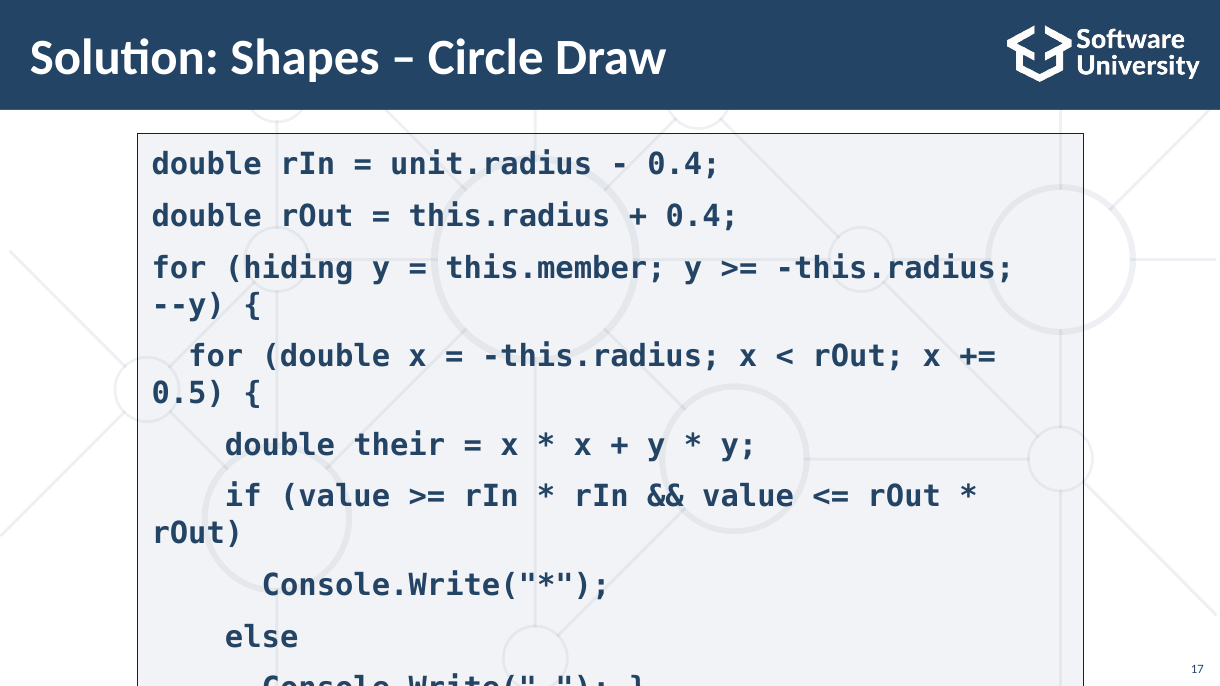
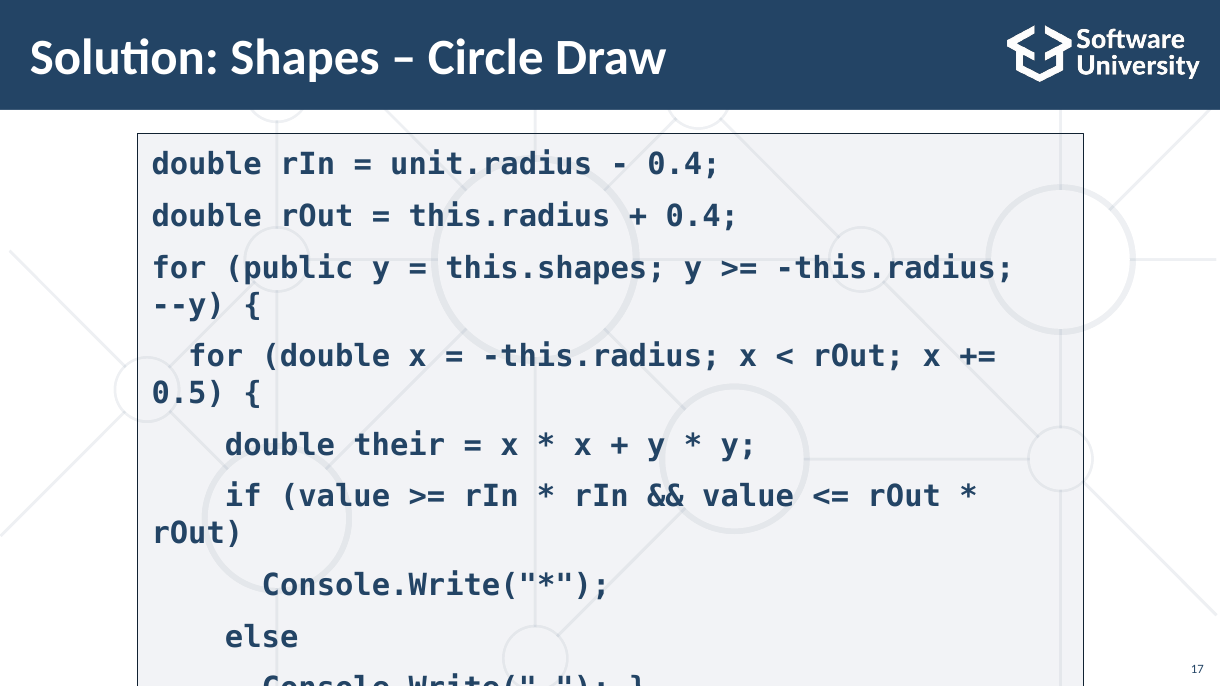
hiding: hiding -> public
this.member: this.member -> this.shapes
